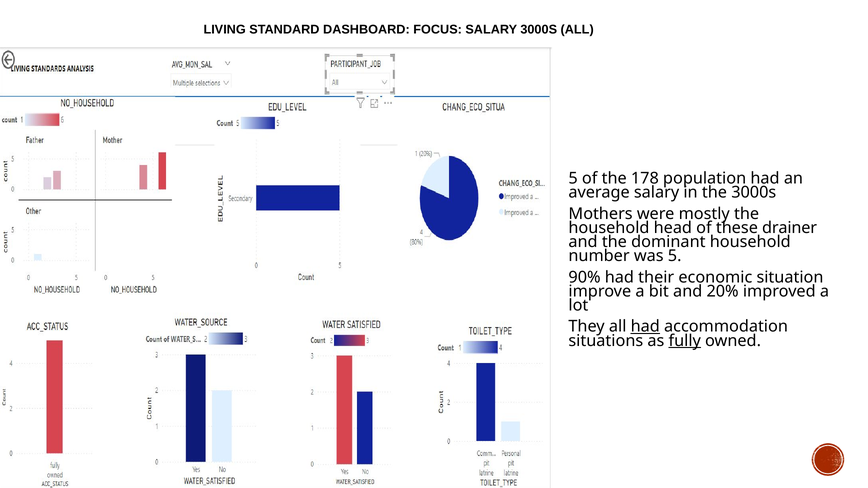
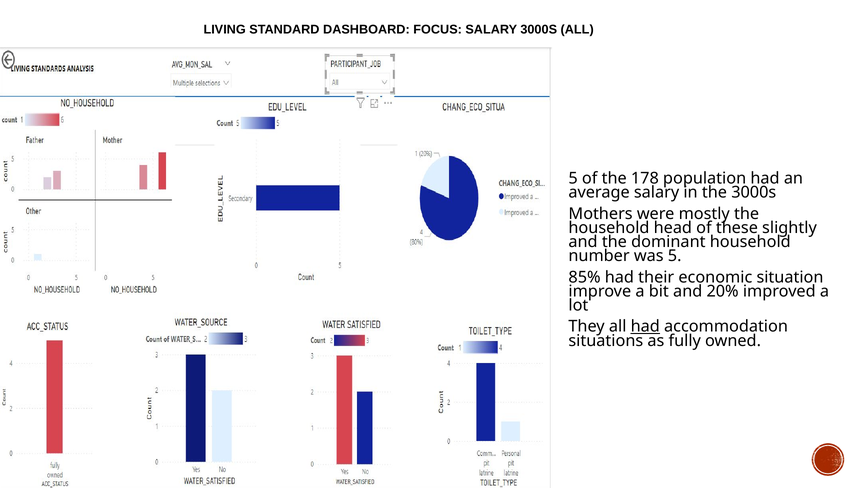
drainer: drainer -> slightly
90%: 90% -> 85%
fully underline: present -> none
